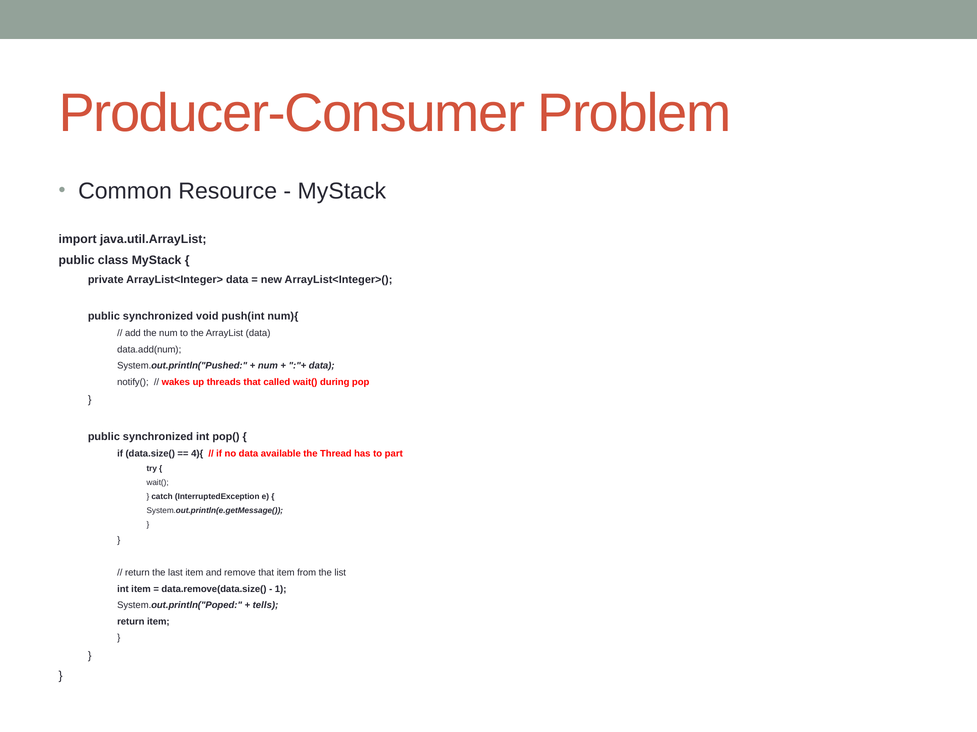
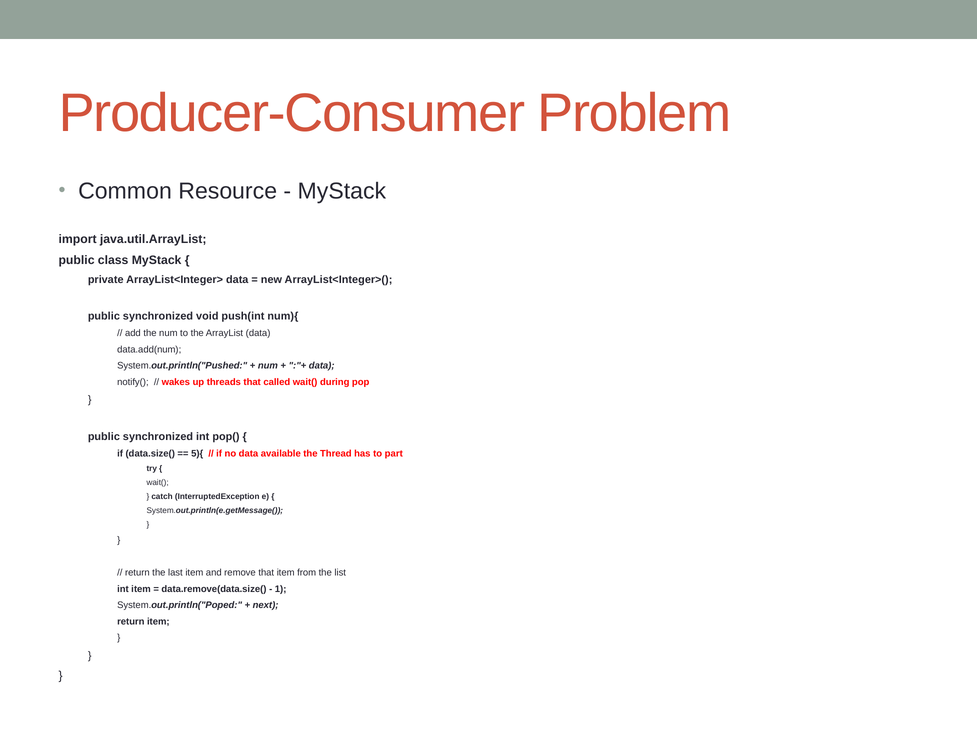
4){: 4){ -> 5){
tells: tells -> next
